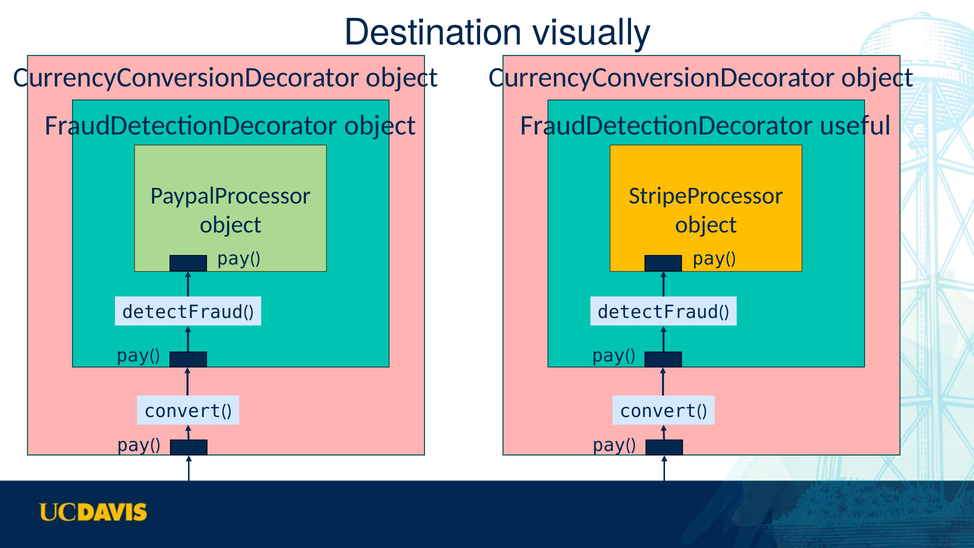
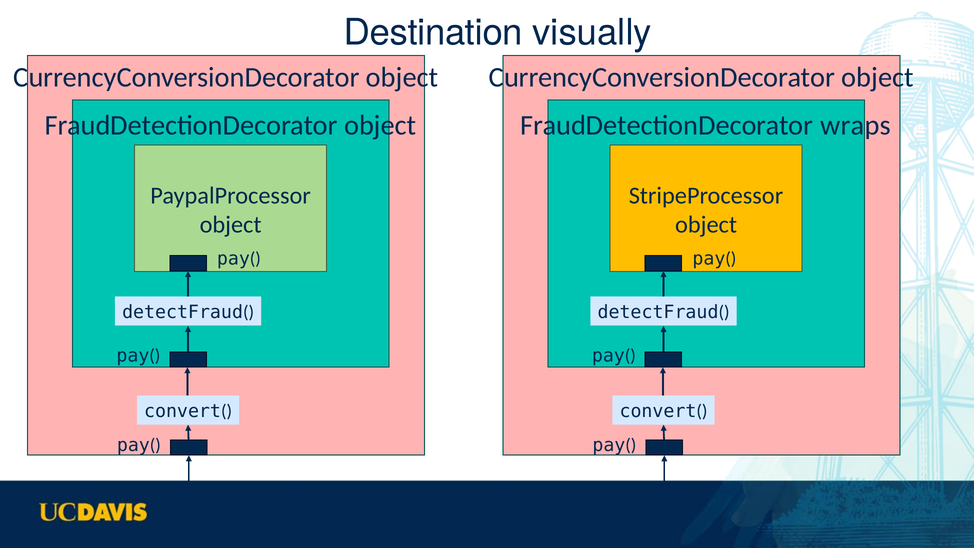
useful: useful -> wraps
